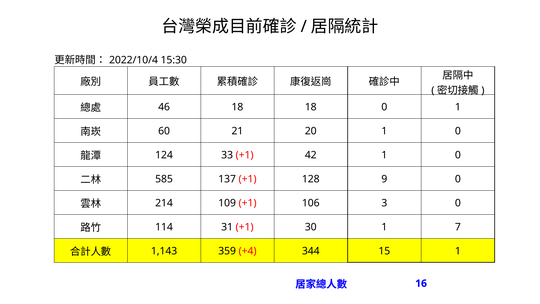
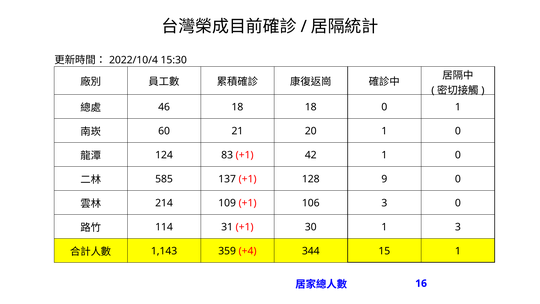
33: 33 -> 83
1 7: 7 -> 3
